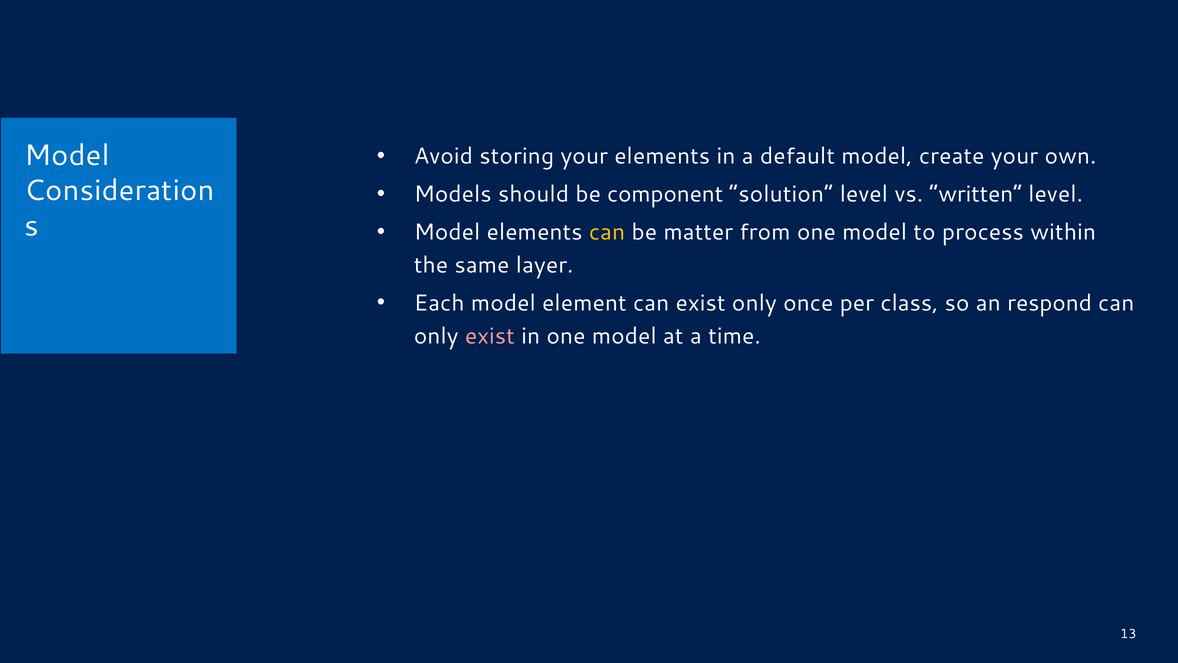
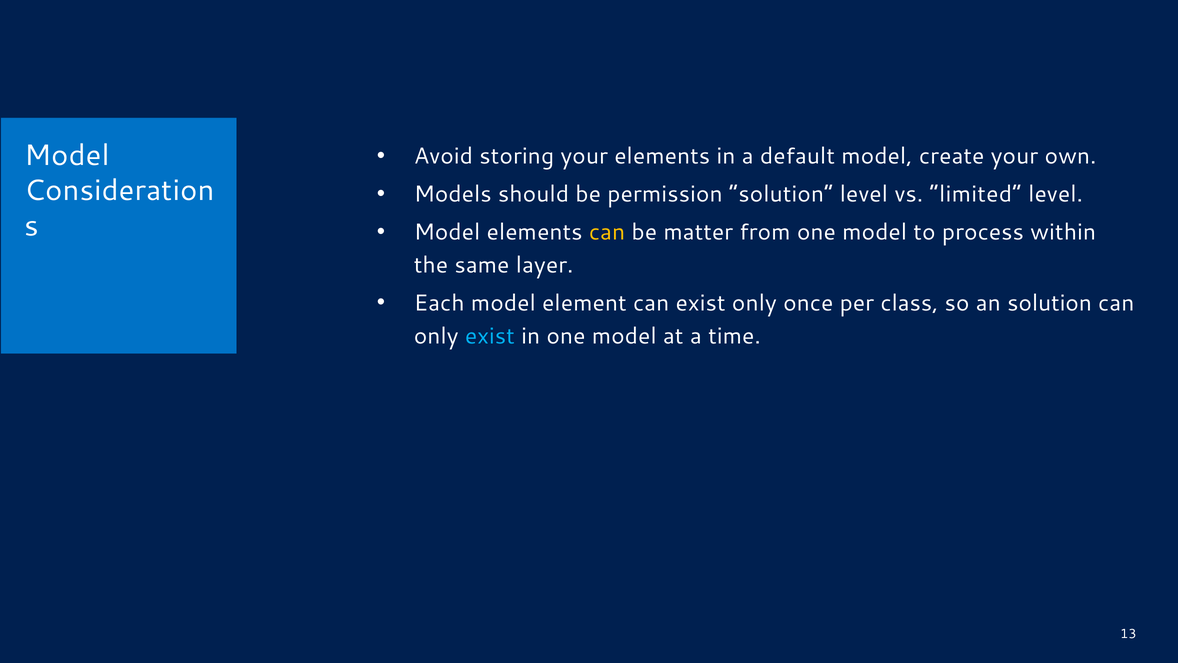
component: component -> permission
written: written -> limited
an respond: respond -> solution
exist at (490, 336) colour: pink -> light blue
